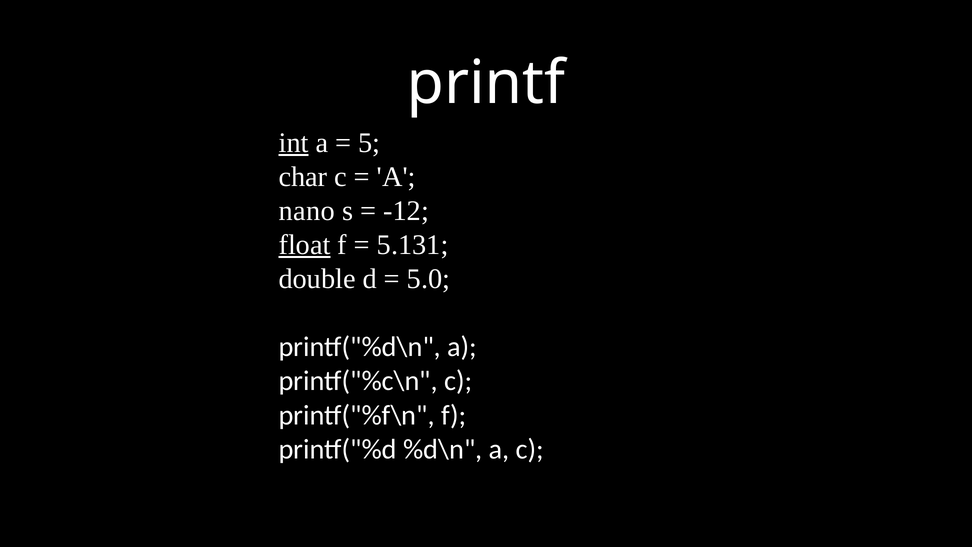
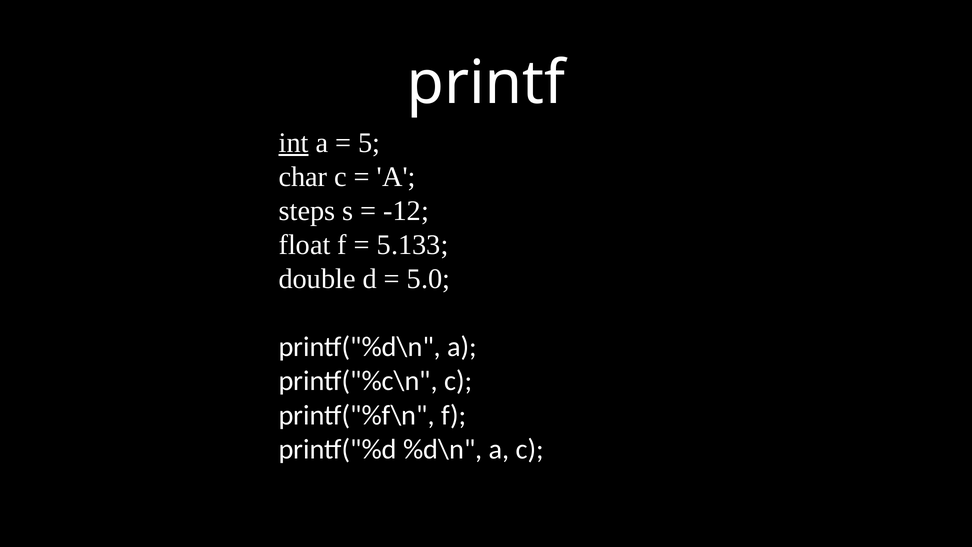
nano: nano -> steps
float underline: present -> none
5.131: 5.131 -> 5.133
